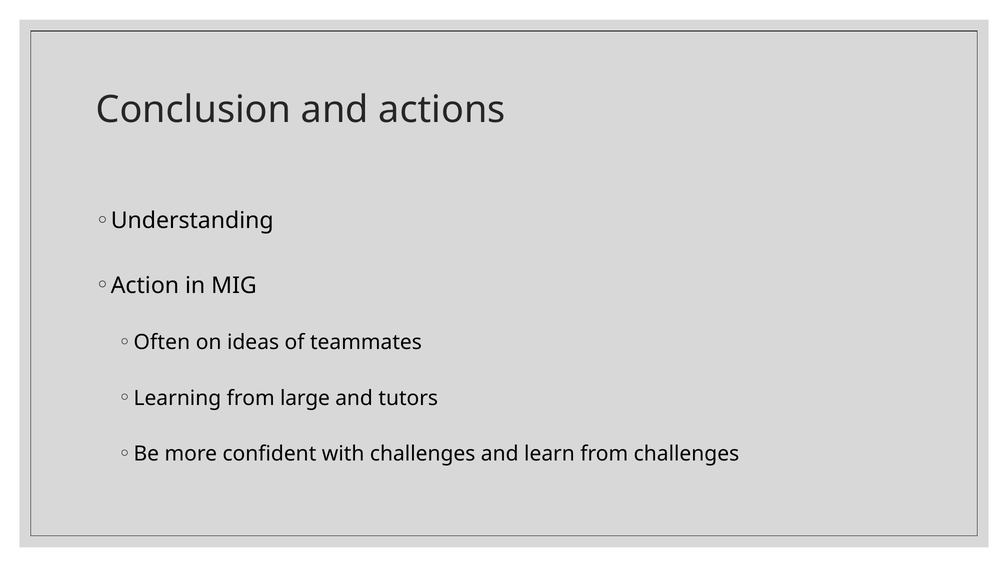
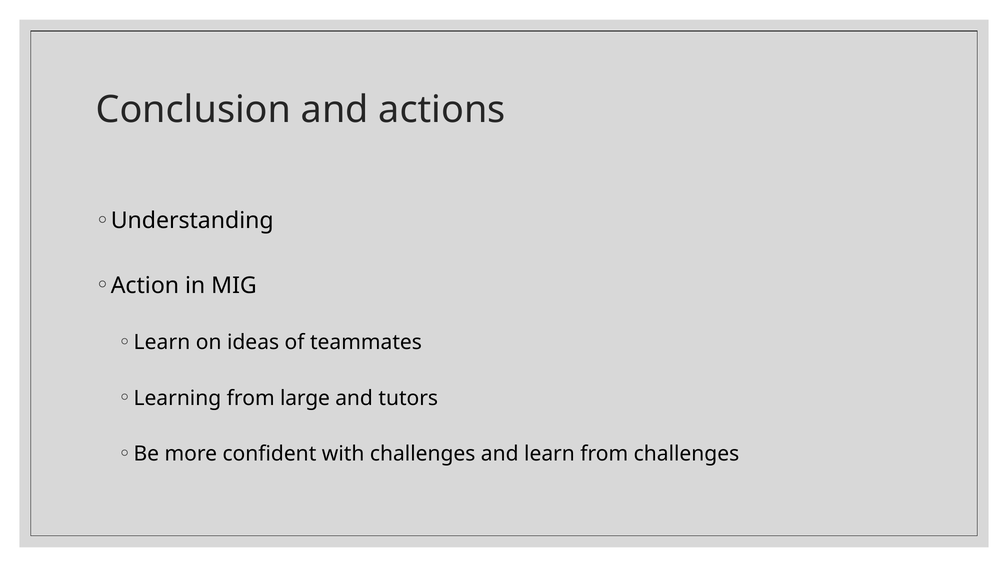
Often at (162, 342): Often -> Learn
